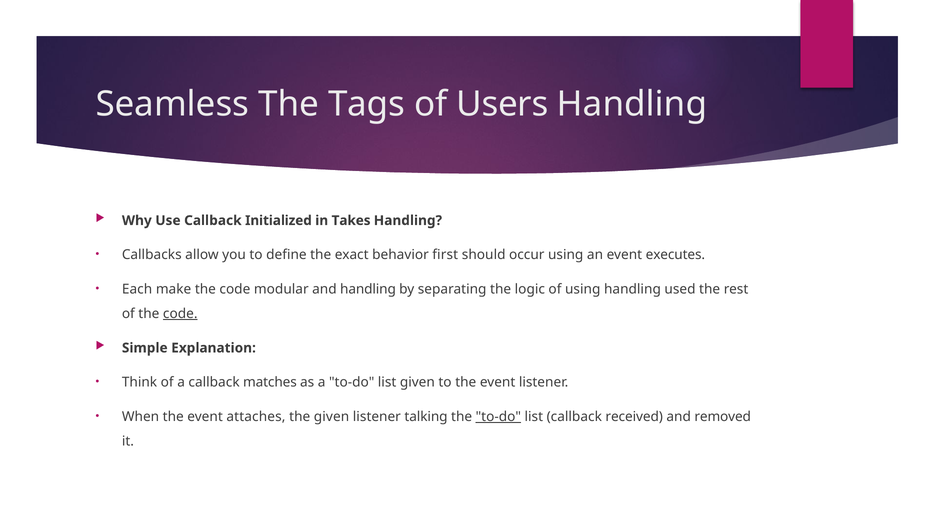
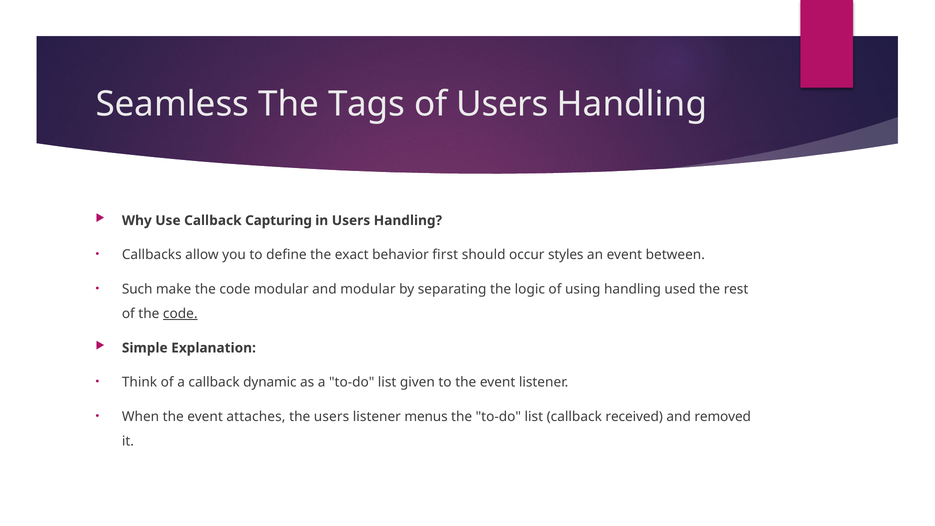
Initialized: Initialized -> Capturing
in Takes: Takes -> Users
occur using: using -> styles
executes: executes -> between
Each: Each -> Such
and handling: handling -> modular
matches: matches -> dynamic
the given: given -> users
talking: talking -> menus
to-do at (498, 416) underline: present -> none
